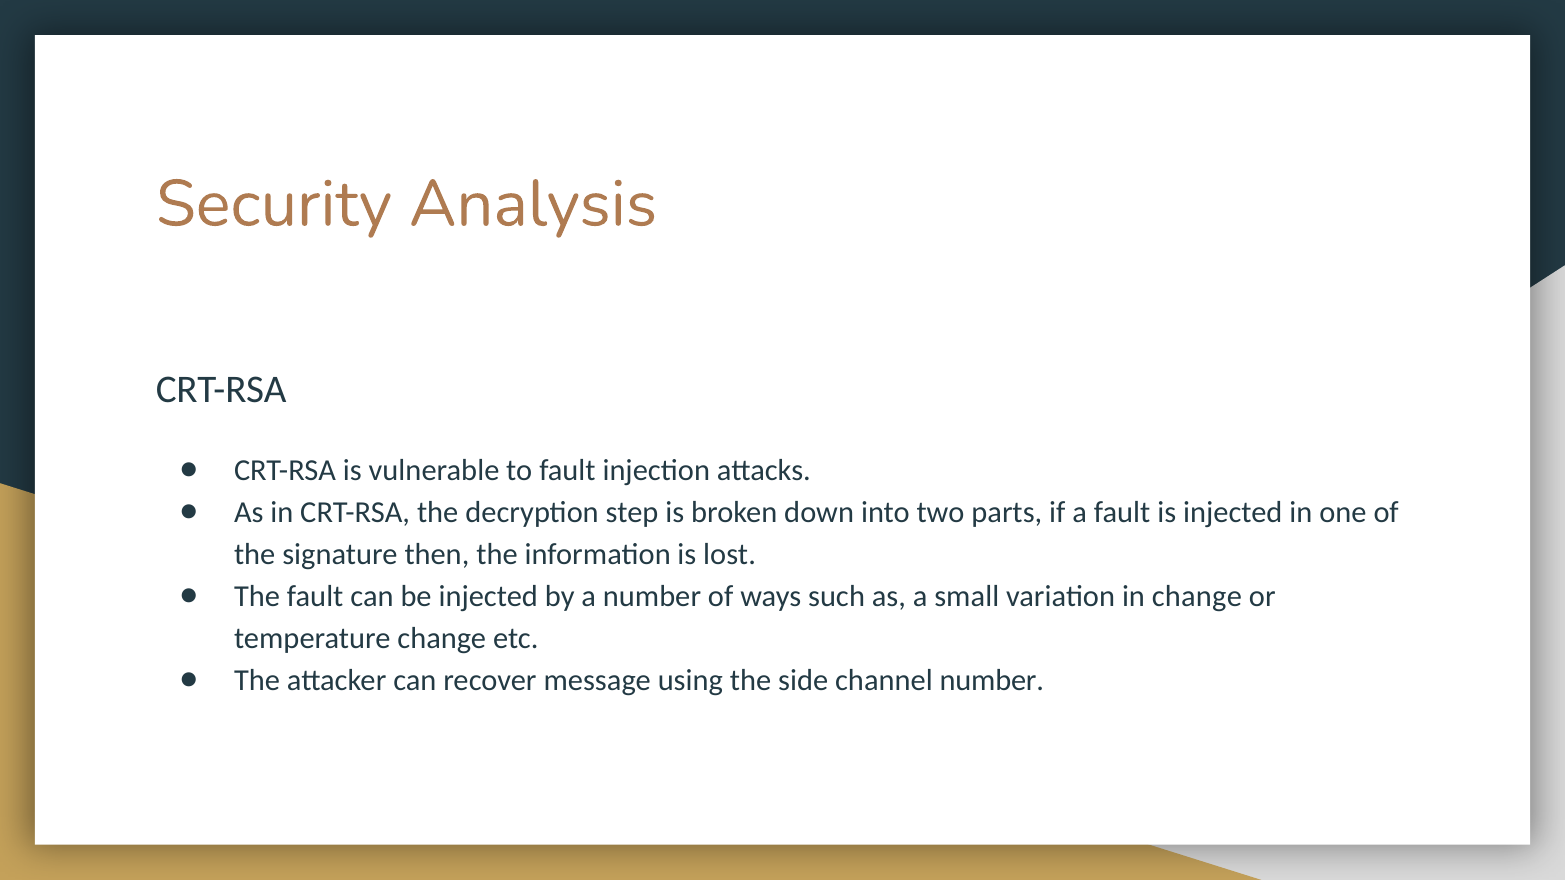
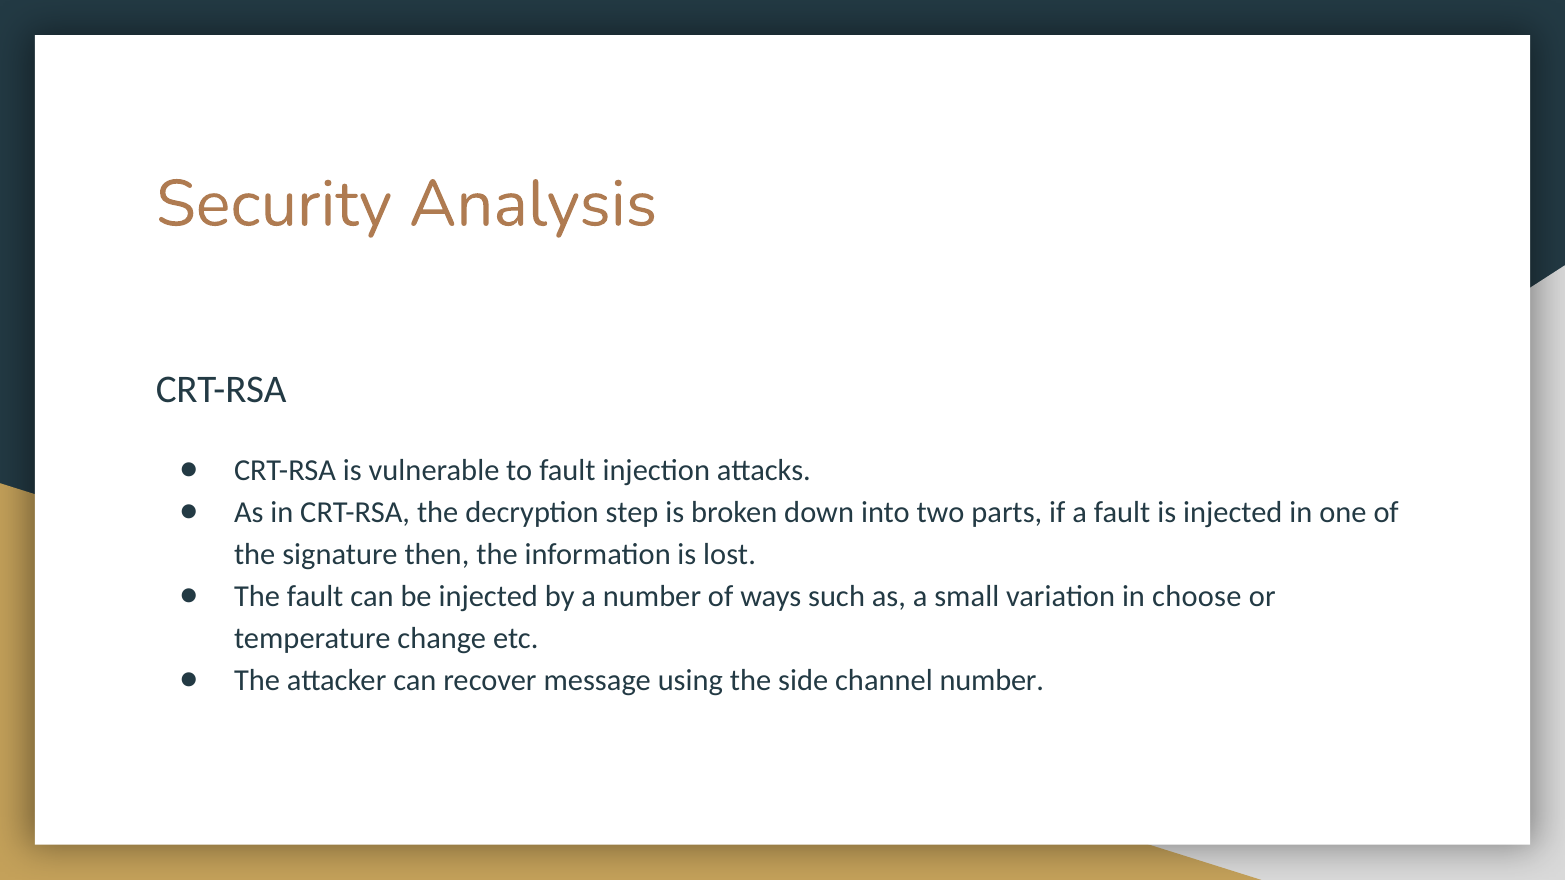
in change: change -> choose
